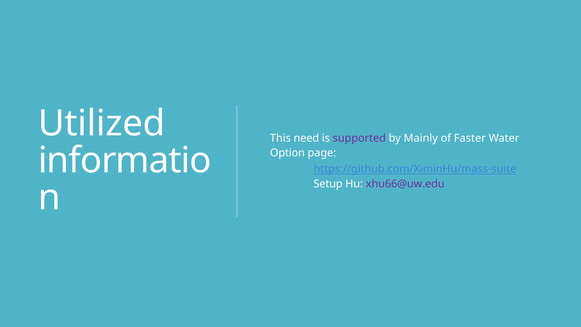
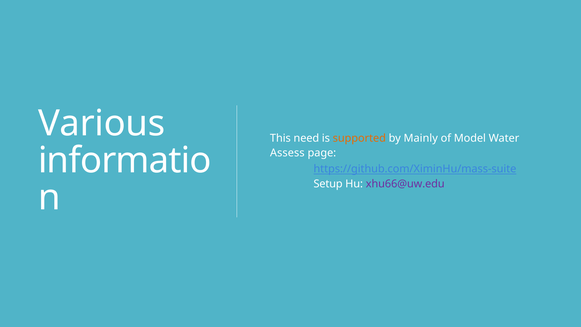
Utilized: Utilized -> Various
supported colour: purple -> orange
Faster: Faster -> Model
Option: Option -> Assess
